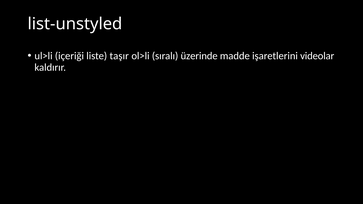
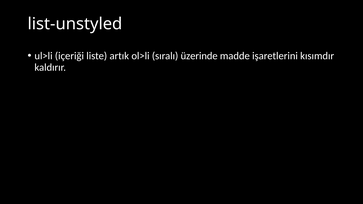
taşır: taşır -> artık
videolar: videolar -> kısımdır
